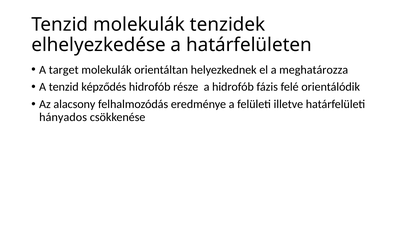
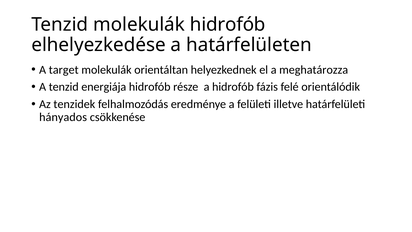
molekulák tenzidek: tenzidek -> hidrofób
képződés: képződés -> energiája
alacsony: alacsony -> tenzidek
